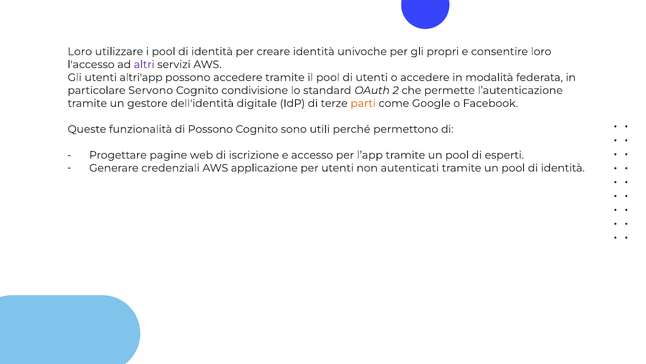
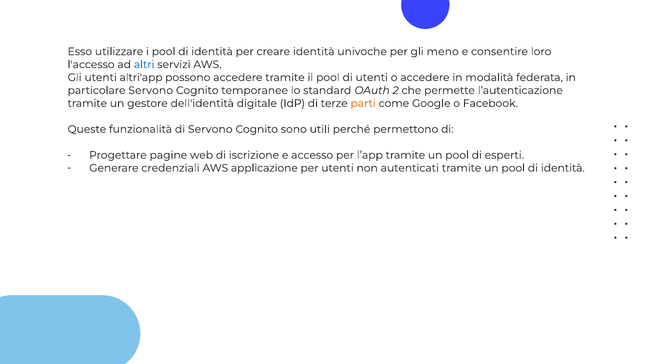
Loro at (80, 51): Loro -> Esso
propri: propri -> meno
altri colour: purple -> blue
condivisione: condivisione -> temporanee
di Possono: Possono -> Servono
